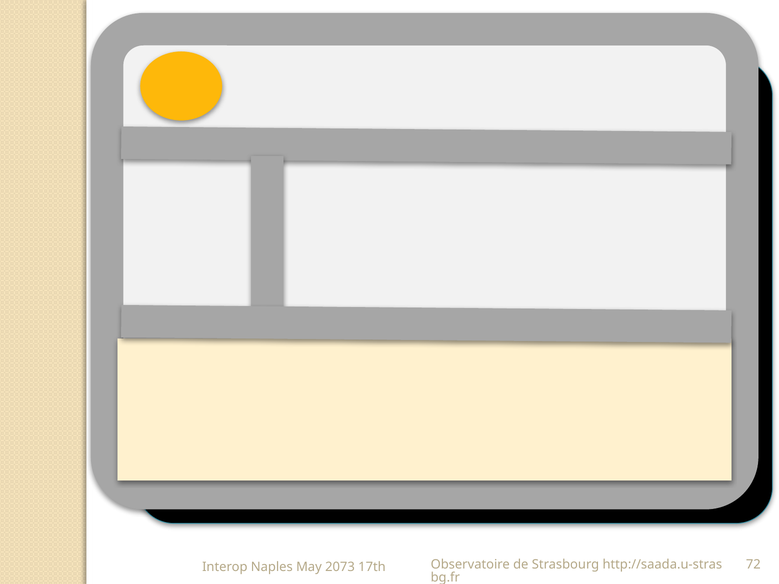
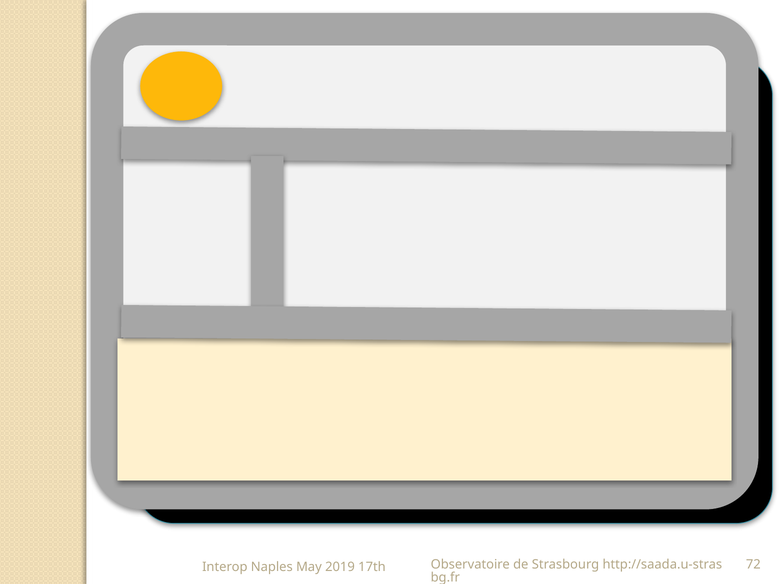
2073: 2073 -> 2019
